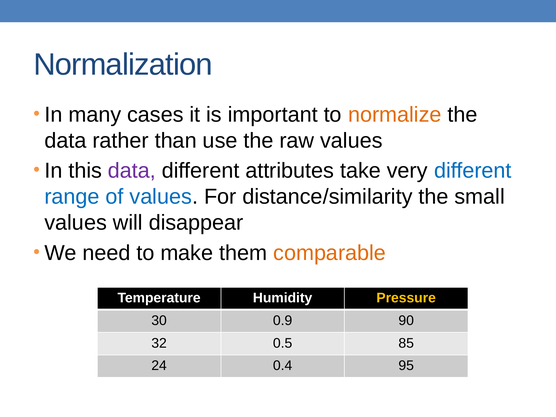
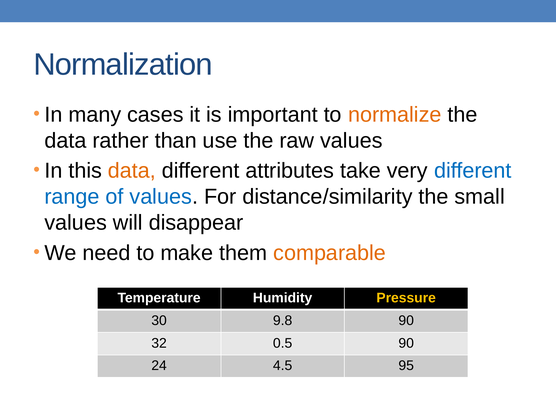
data at (132, 171) colour: purple -> orange
0.9: 0.9 -> 9.8
0.5 85: 85 -> 90
0.4: 0.4 -> 4.5
